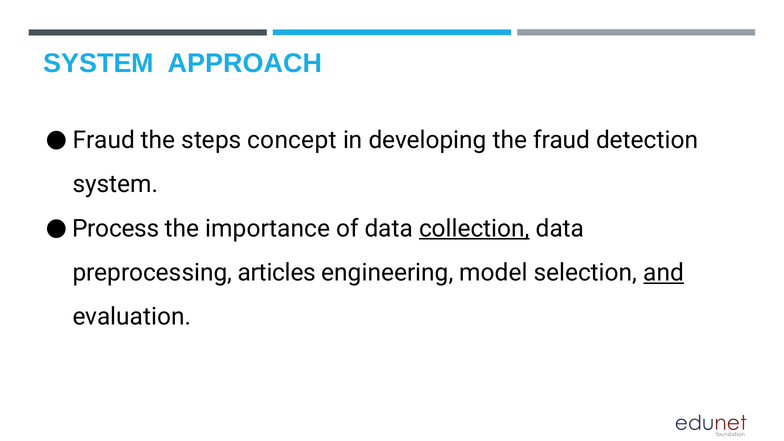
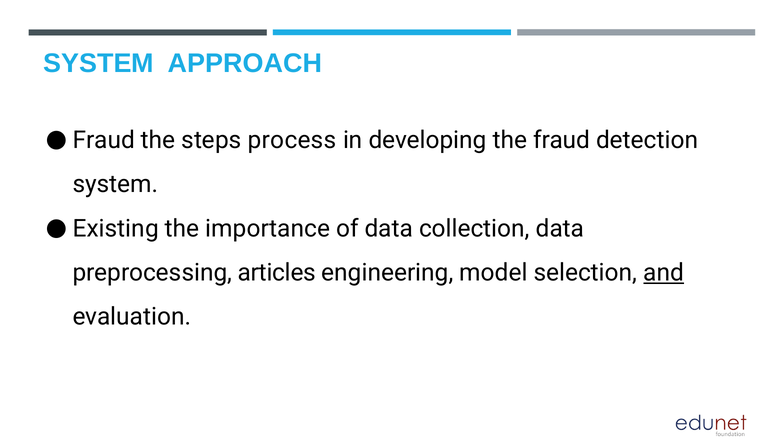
concept: concept -> process
Process: Process -> Existing
collection underline: present -> none
